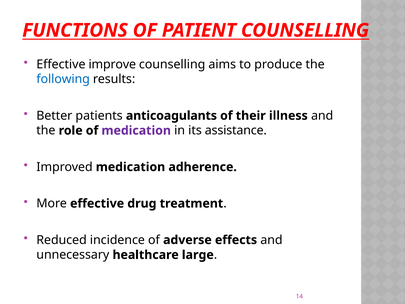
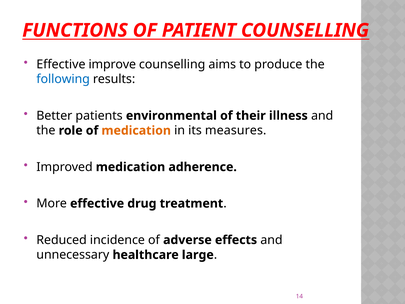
anticoagulants: anticoagulants -> environmental
medication at (136, 130) colour: purple -> orange
assistance: assistance -> measures
